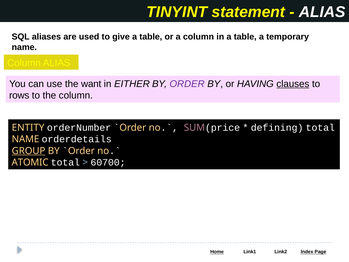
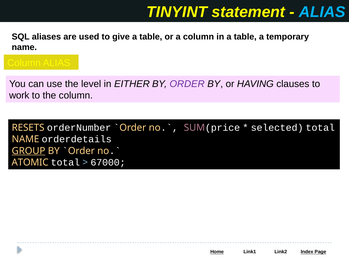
ALIAS at (322, 12) colour: white -> light blue
want: want -> level
clauses underline: present -> none
rows: rows -> work
ENTITY: ENTITY -> RESETS
defining: defining -> selected
60700: 60700 -> 67000
